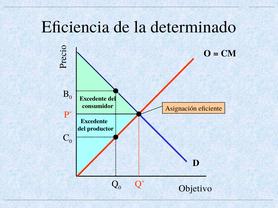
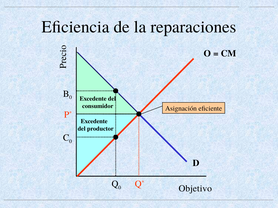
determinado: determinado -> reparaciones
